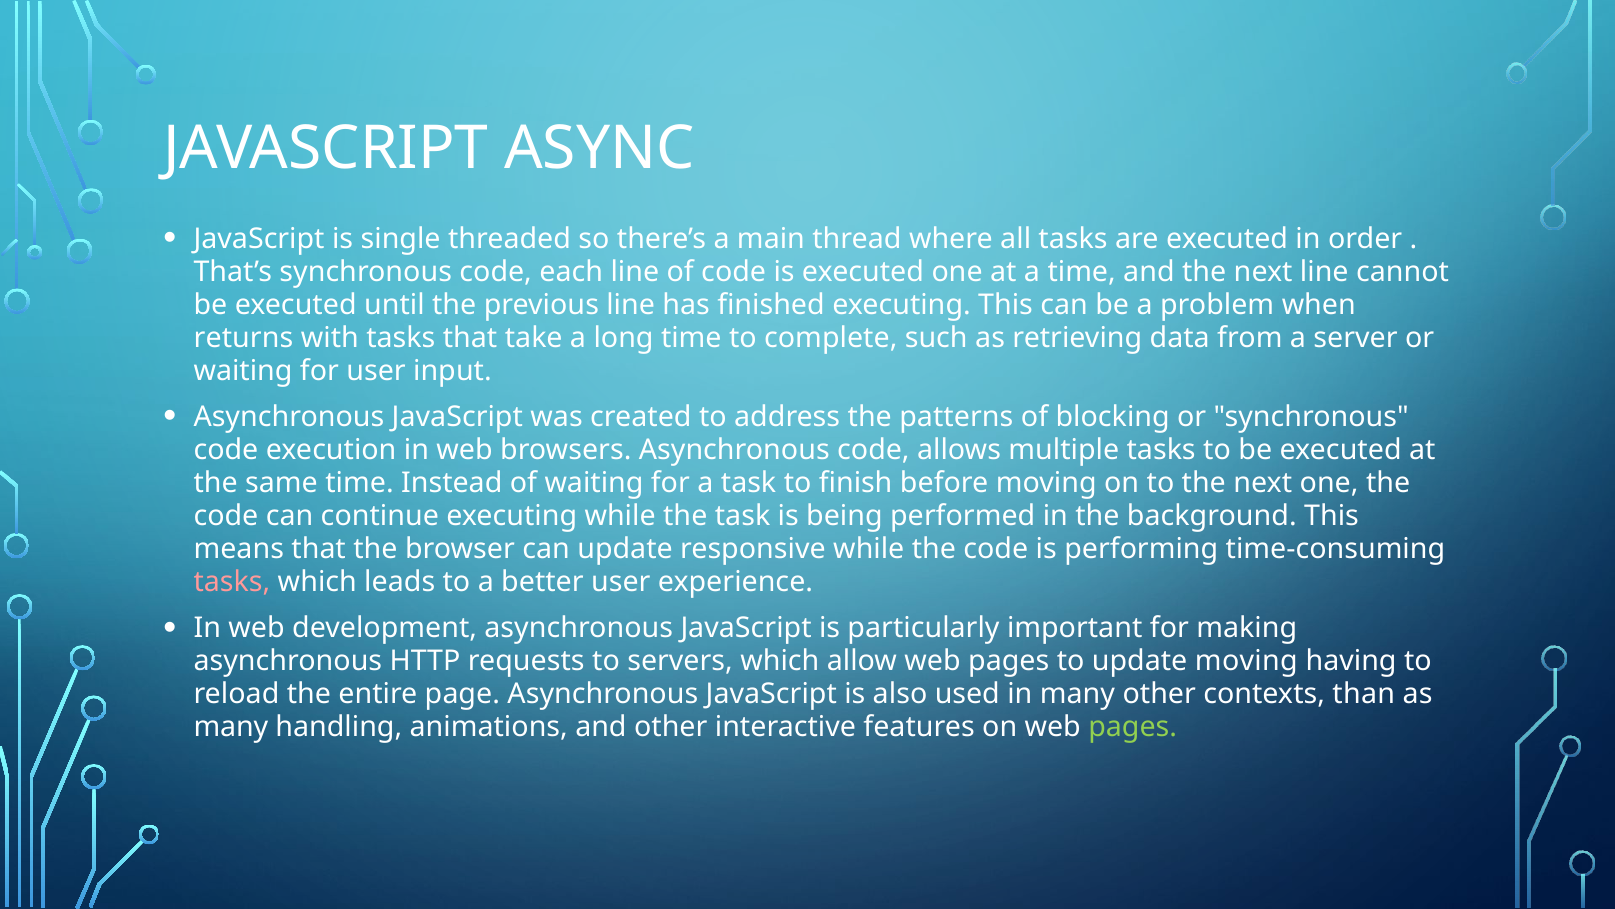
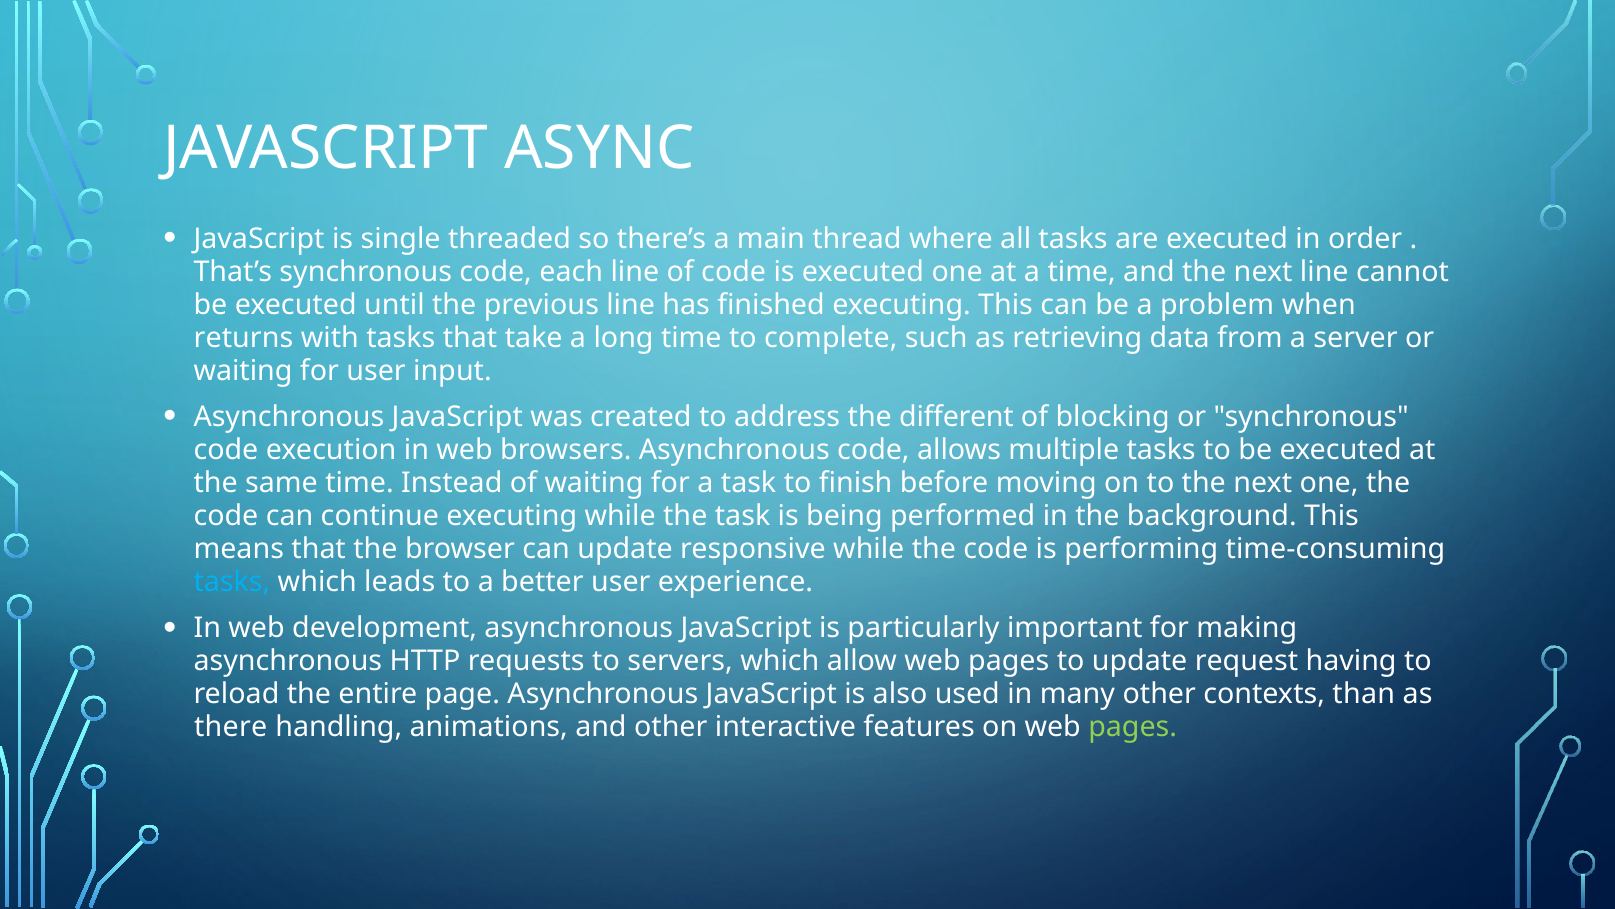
patterns: patterns -> different
tasks at (232, 582) colour: pink -> light blue
update moving: moving -> request
many at (231, 727): many -> there
